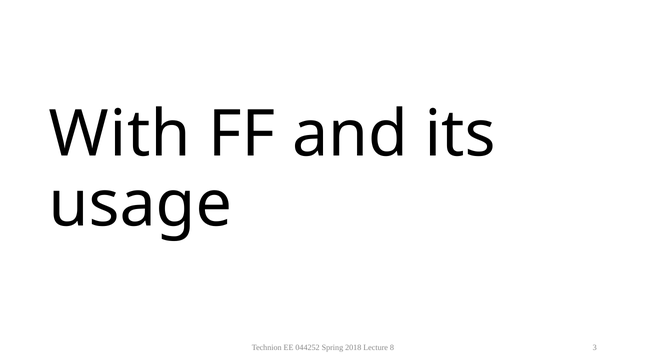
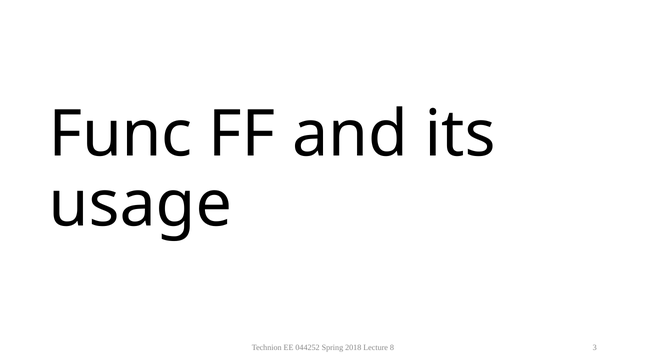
With: With -> Func
